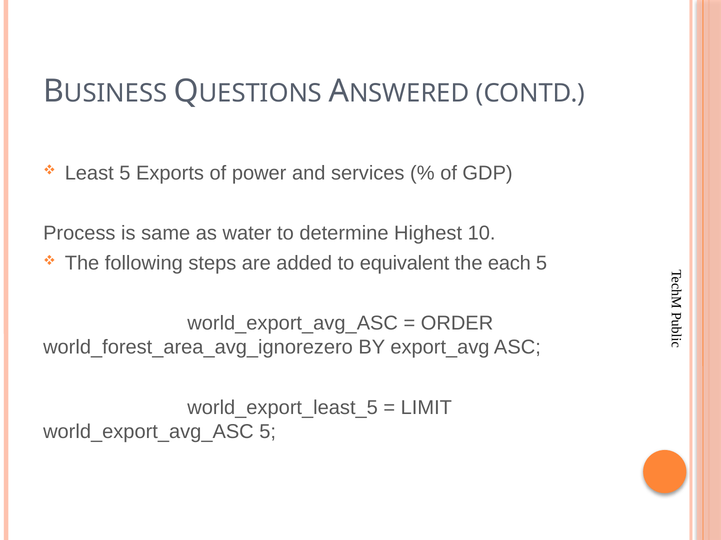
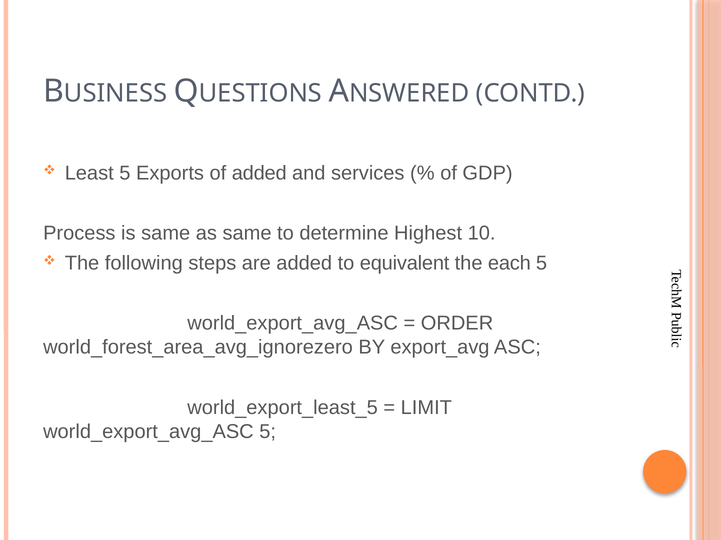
of power: power -> added
as water: water -> same
